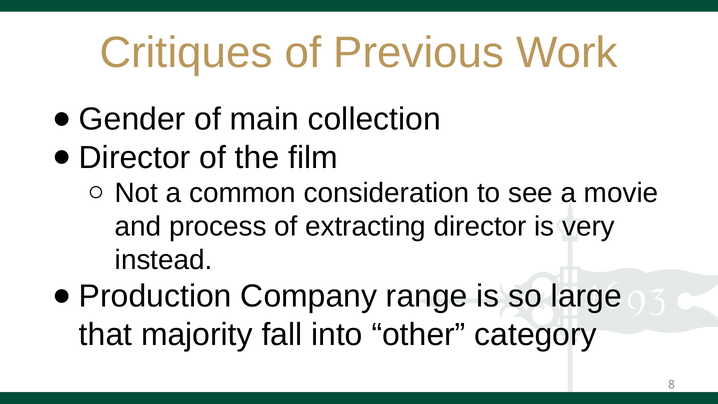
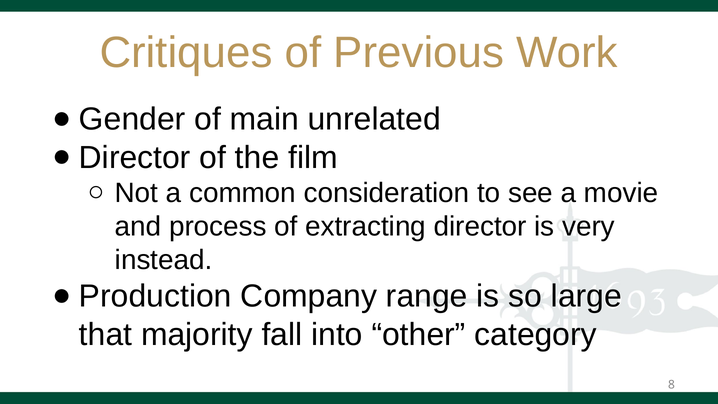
collection: collection -> unrelated
